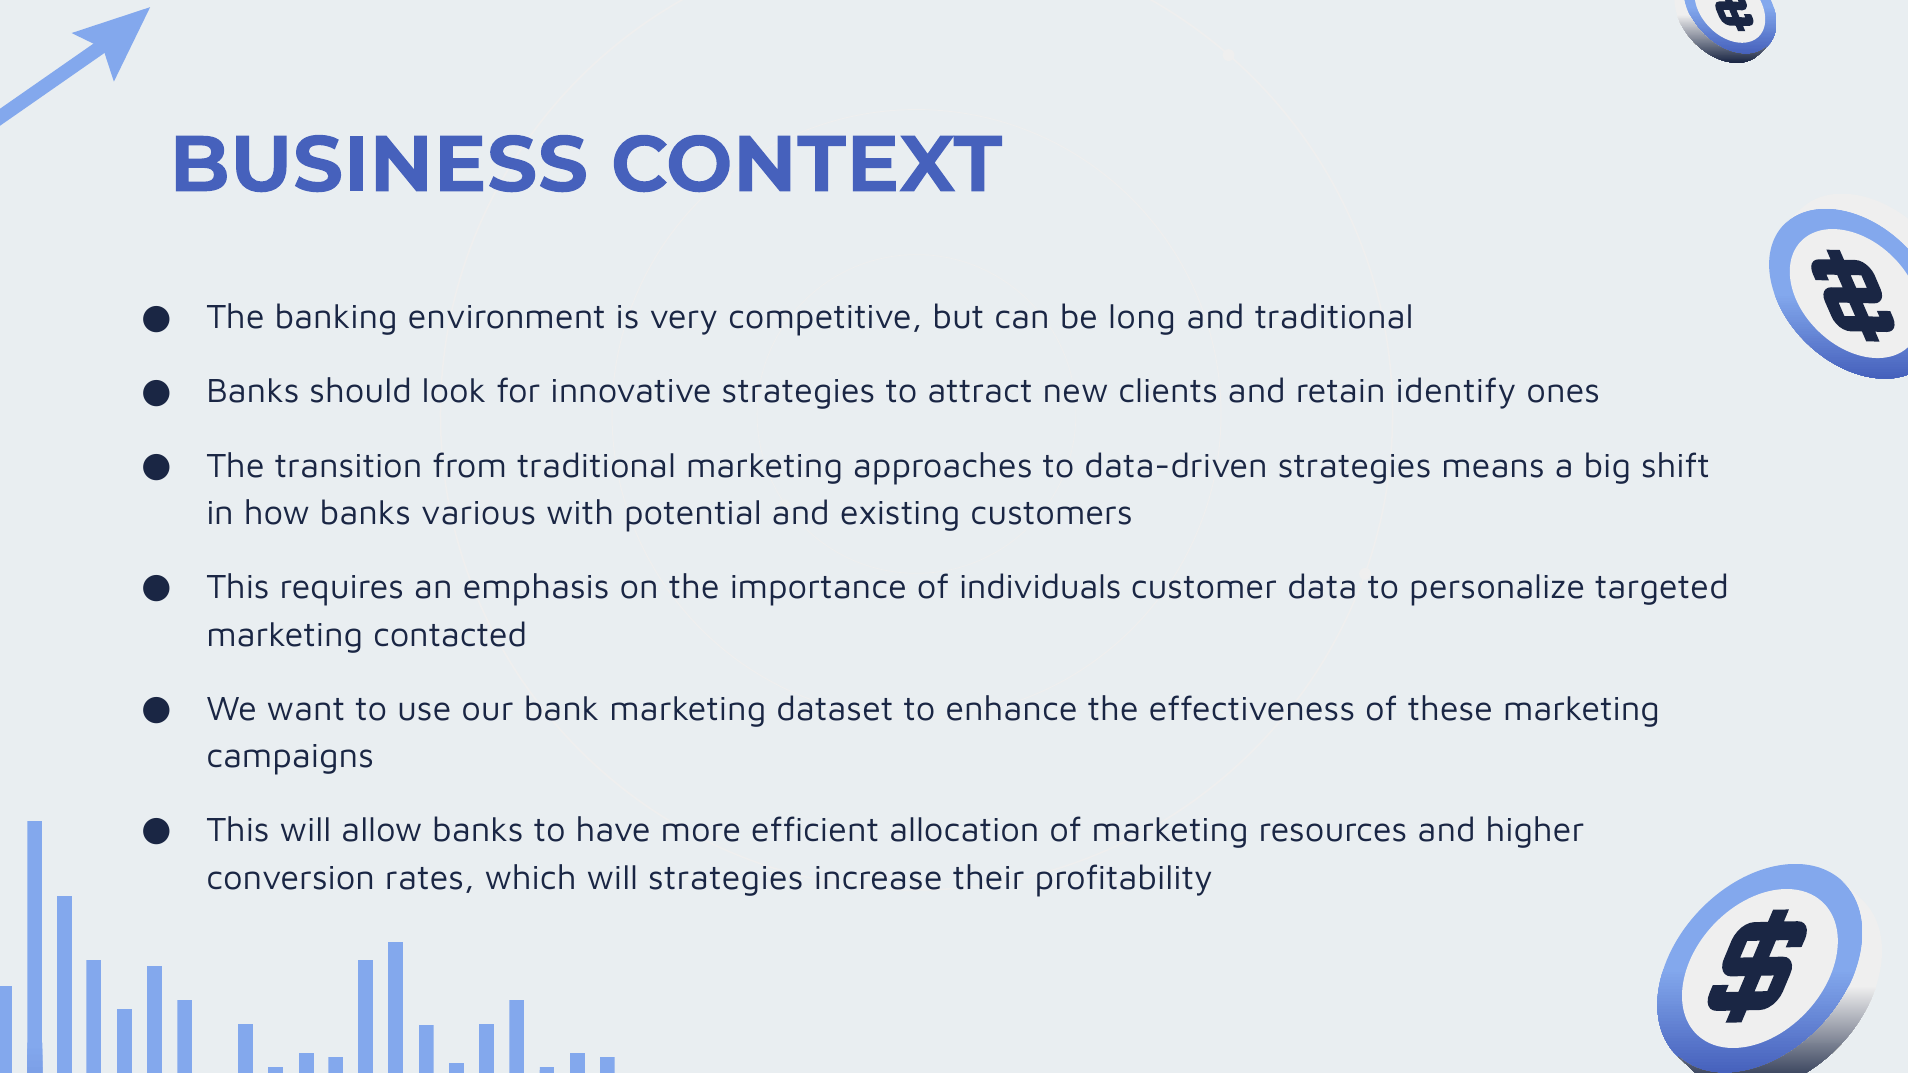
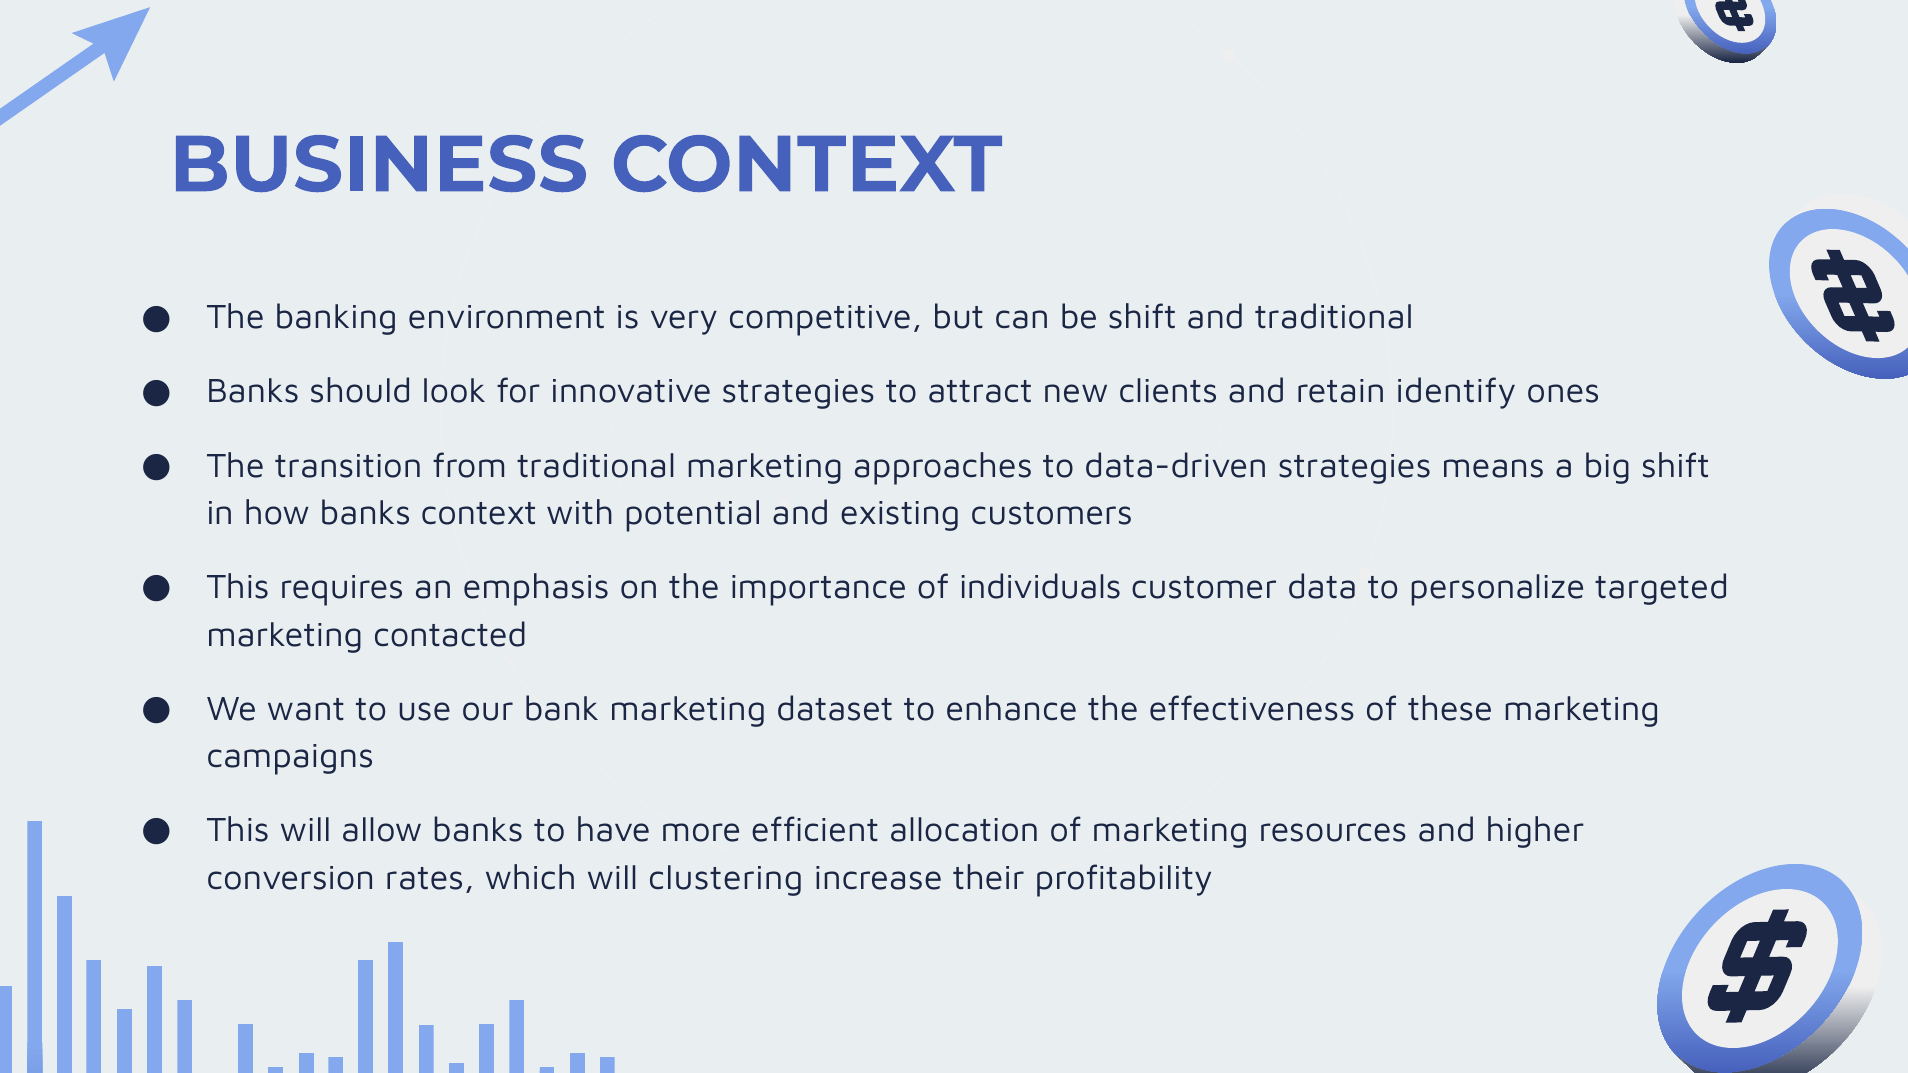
be long: long -> shift
banks various: various -> context
will strategies: strategies -> clustering
